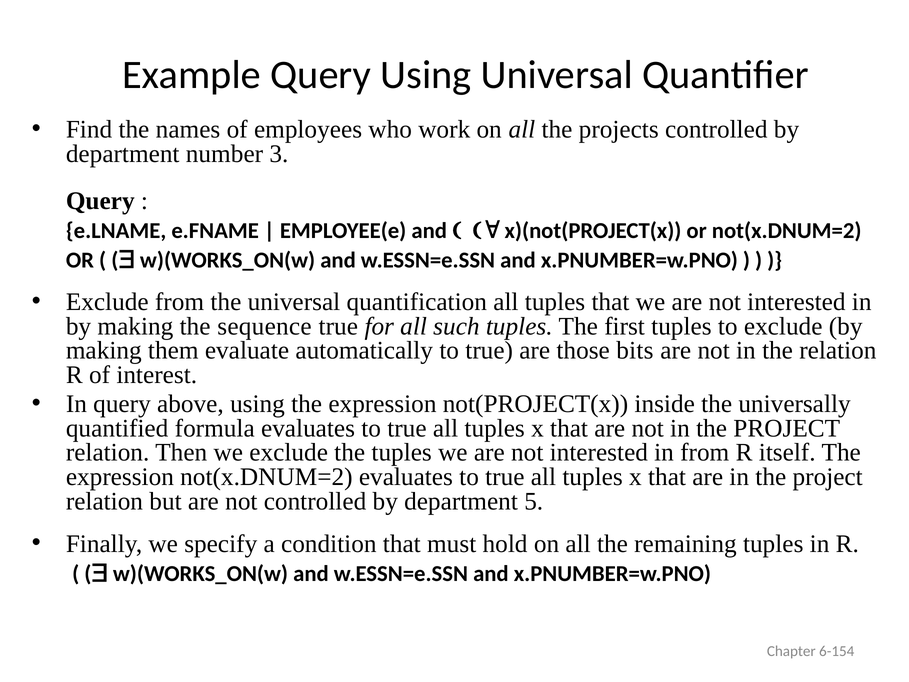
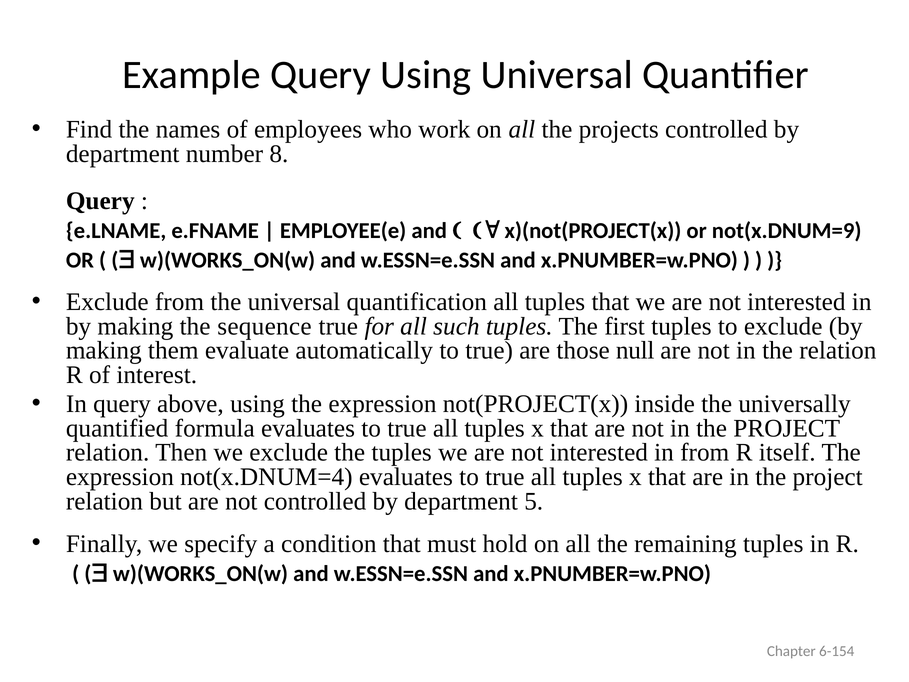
3: 3 -> 8
or not(x.DNUM=2: not(x.DNUM=2 -> not(x.DNUM=9
bits: bits -> null
expression not(x.DNUM=2: not(x.DNUM=2 -> not(x.DNUM=4
